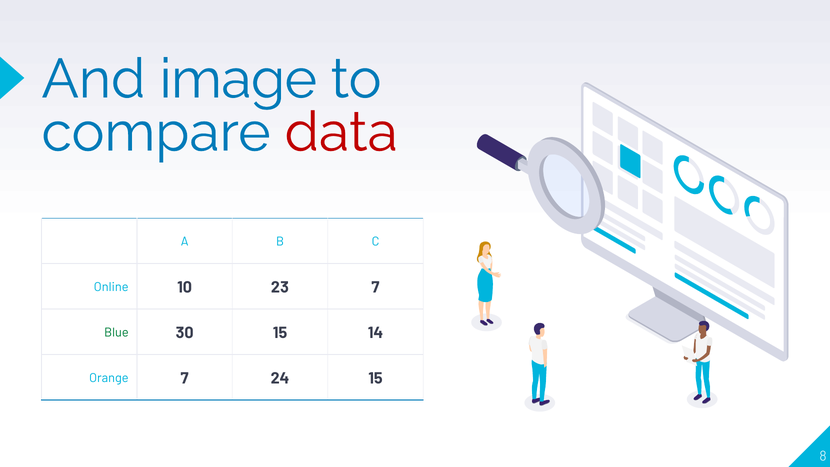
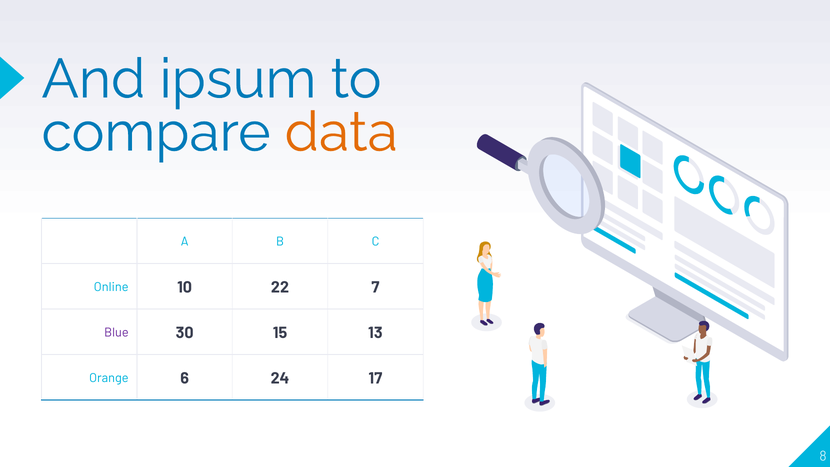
image: image -> ipsum
data colour: red -> orange
23: 23 -> 22
Blue colour: green -> purple
14: 14 -> 13
Orange 7: 7 -> 6
24 15: 15 -> 17
